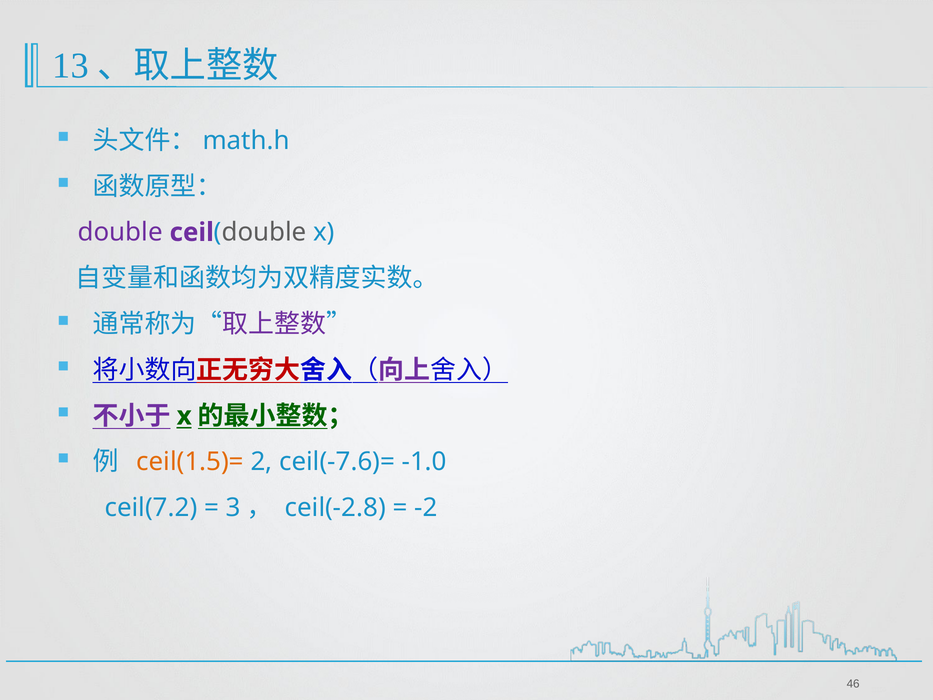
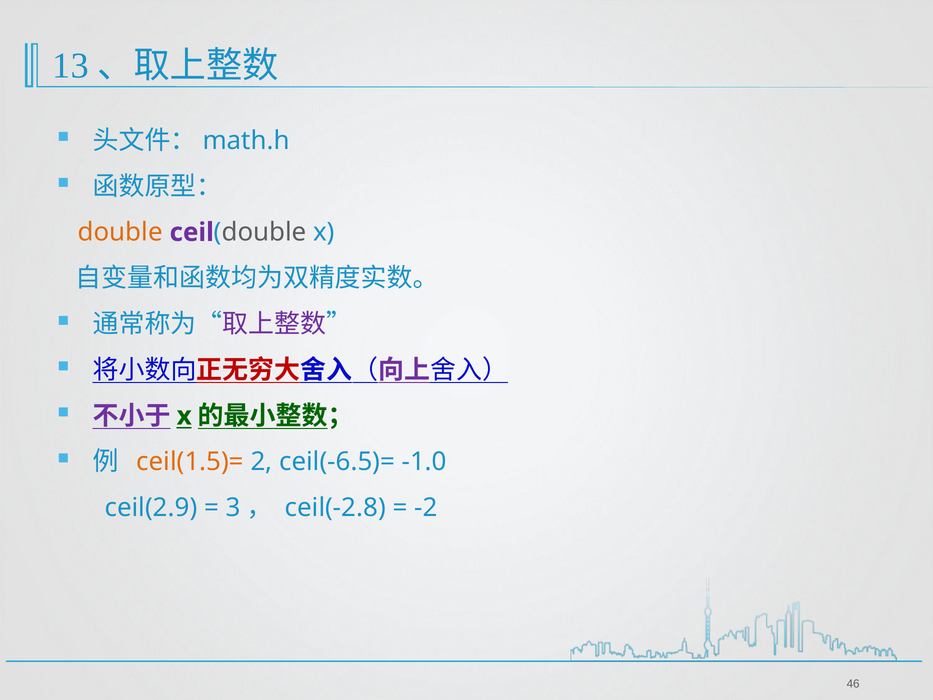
double at (120, 232) colour: purple -> orange
ceil(-7.6)=: ceil(-7.6)= -> ceil(-6.5)=
ceil(7.2: ceil(7.2 -> ceil(2.9
